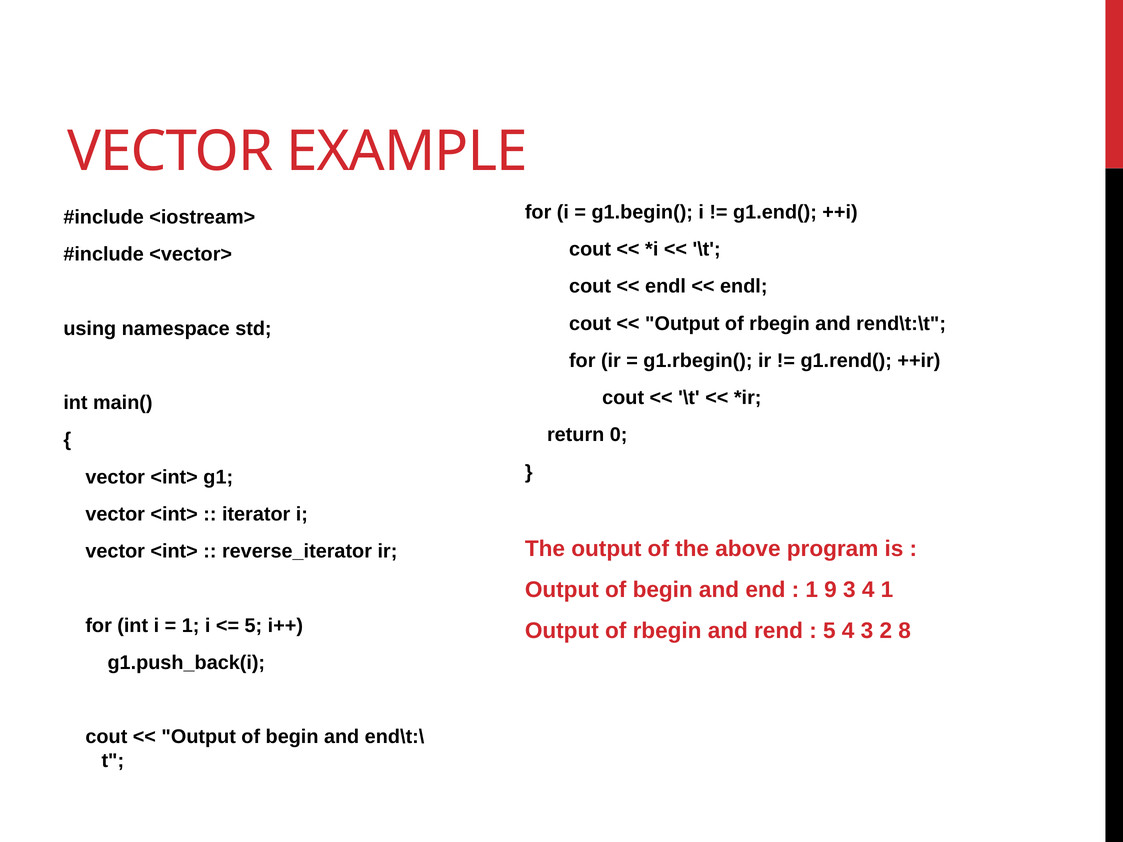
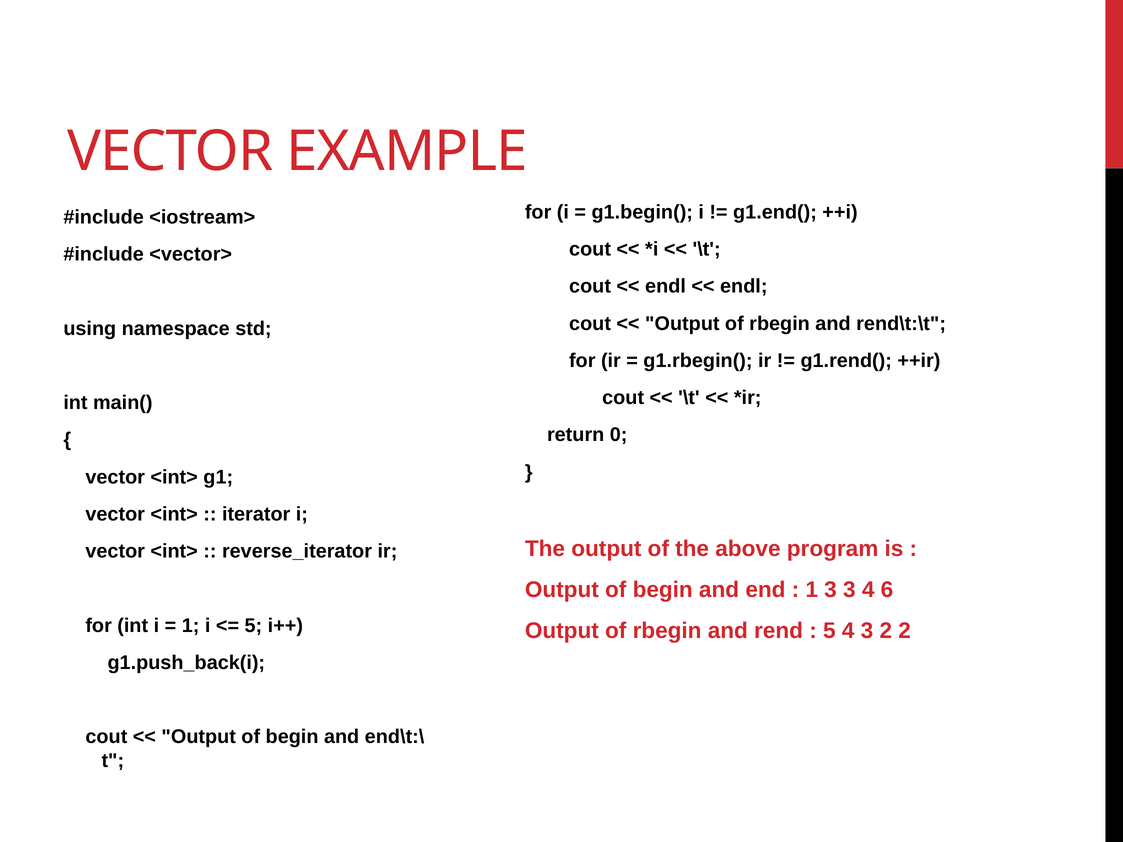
1 9: 9 -> 3
4 1: 1 -> 6
2 8: 8 -> 2
